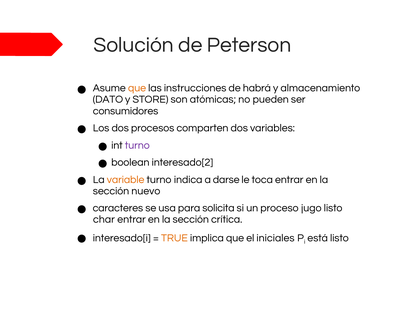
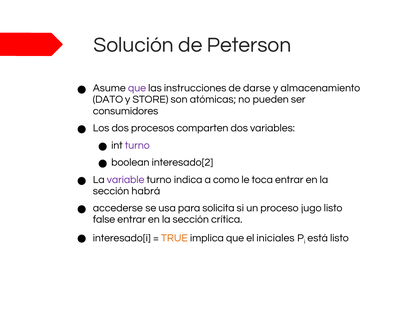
que at (137, 88) colour: orange -> purple
habrá: habrá -> darse
variable colour: orange -> purple
darse: darse -> como
nuevo: nuevo -> habrá
caracteres: caracteres -> accederse
char: char -> false
